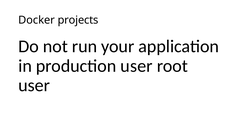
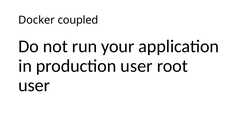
projects: projects -> coupled
